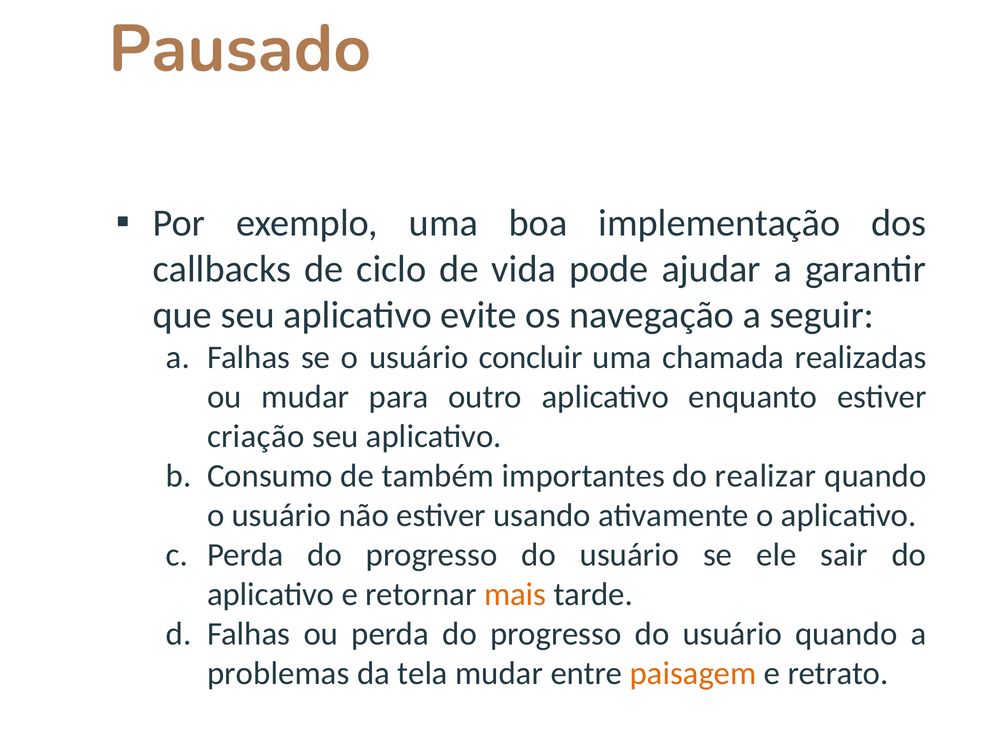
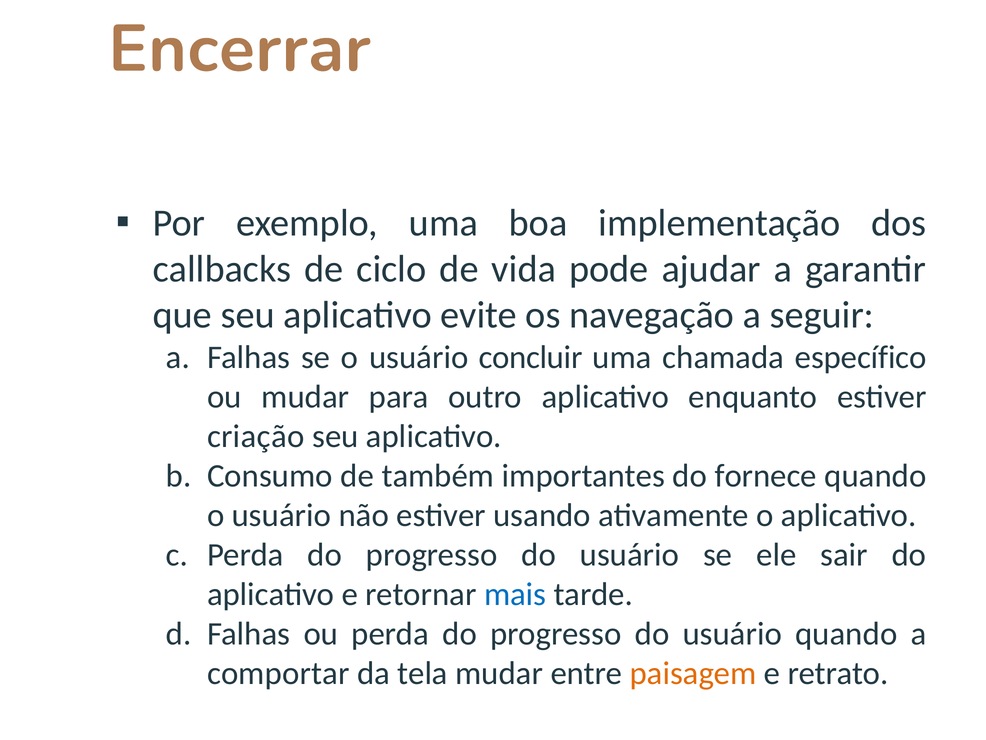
Pausado: Pausado -> Encerrar
realizadas: realizadas -> específico
realizar: realizar -> fornece
mais colour: orange -> blue
problemas: problemas -> comportar
